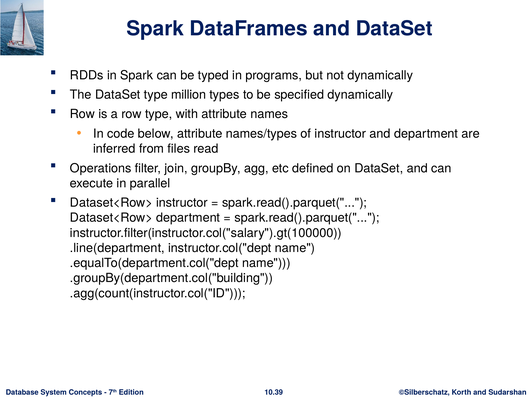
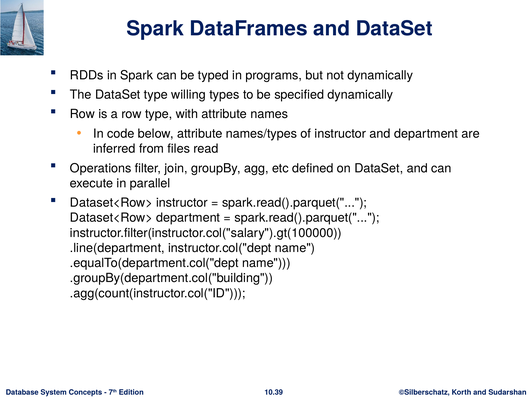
million: million -> willing
